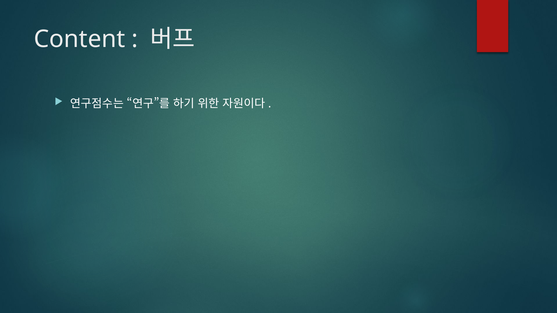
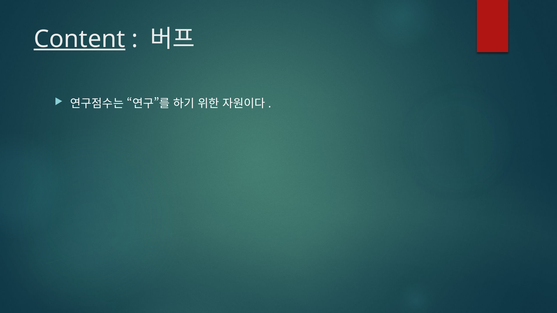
Content underline: none -> present
